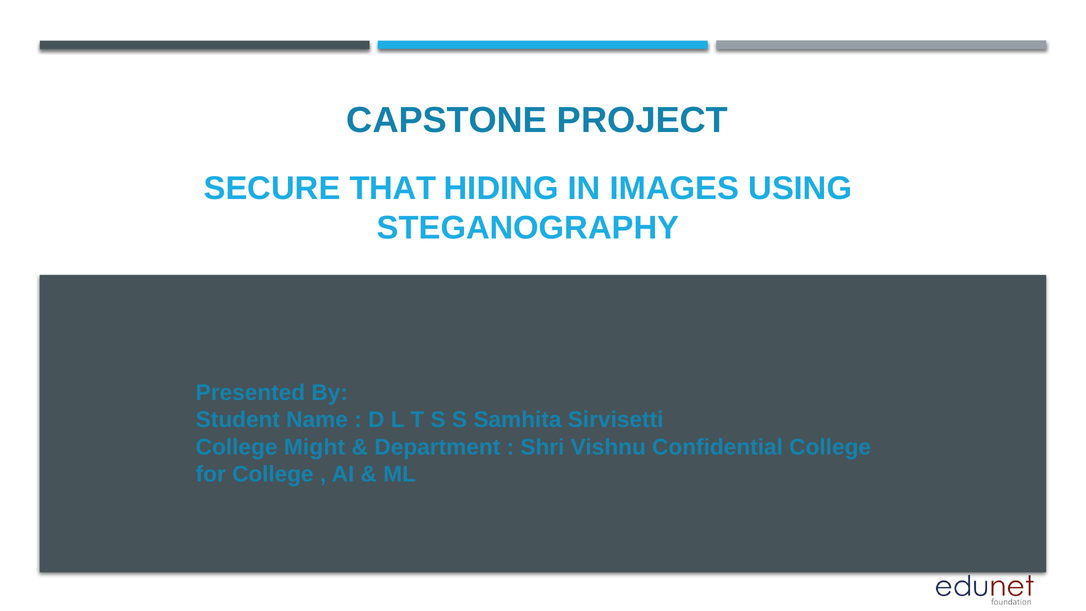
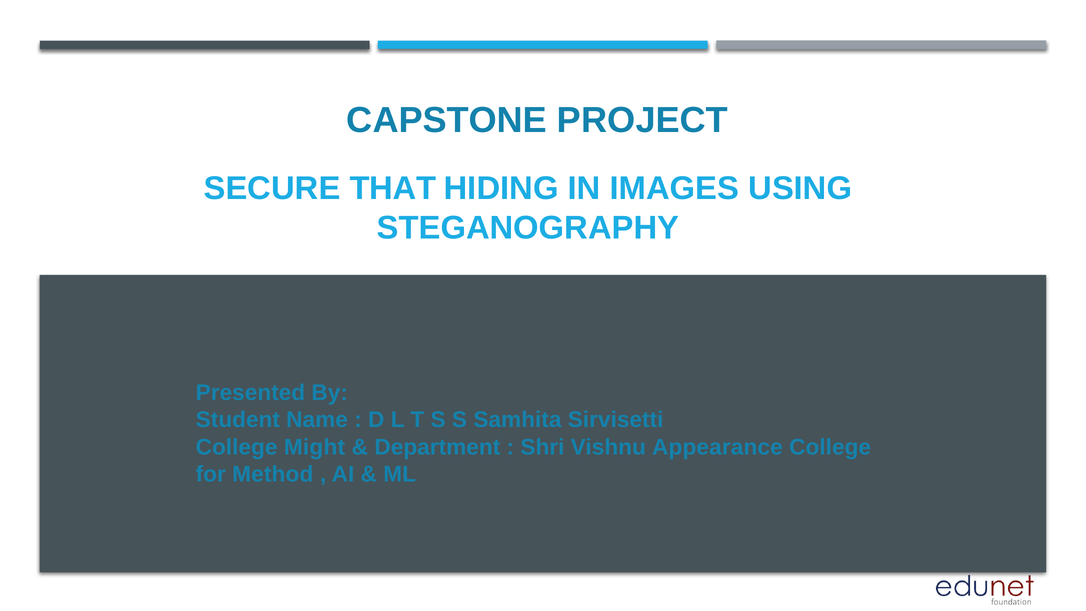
Confidential: Confidential -> Appearance
for College: College -> Method
